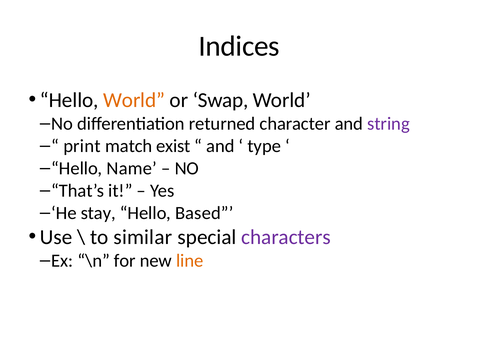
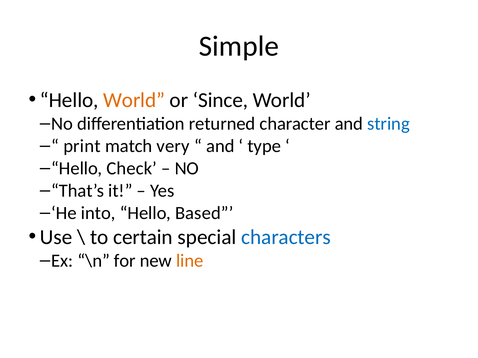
Indices: Indices -> Simple
Swap: Swap -> Since
string colour: purple -> blue
exist: exist -> very
Name: Name -> Check
stay: stay -> into
similar: similar -> certain
characters colour: purple -> blue
